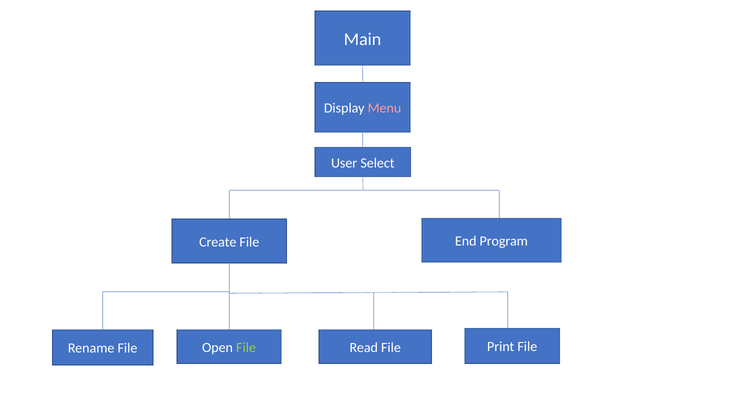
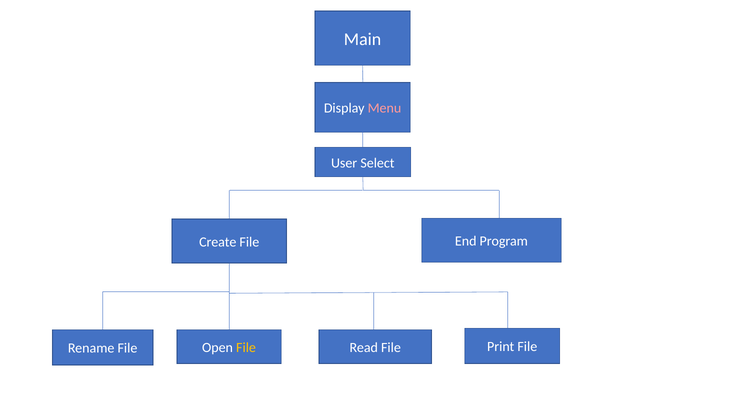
File at (246, 348) colour: light green -> yellow
